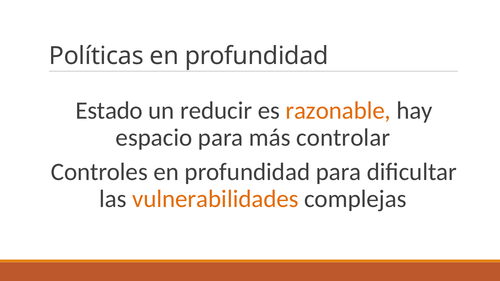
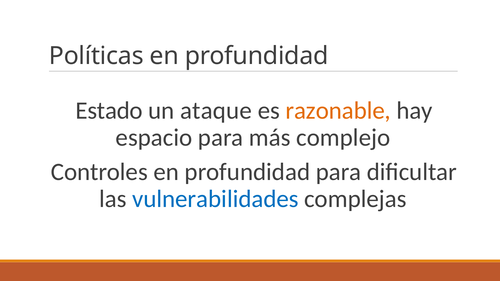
reducir: reducir -> ataque
controlar: controlar -> complejo
vulnerabilidades colour: orange -> blue
